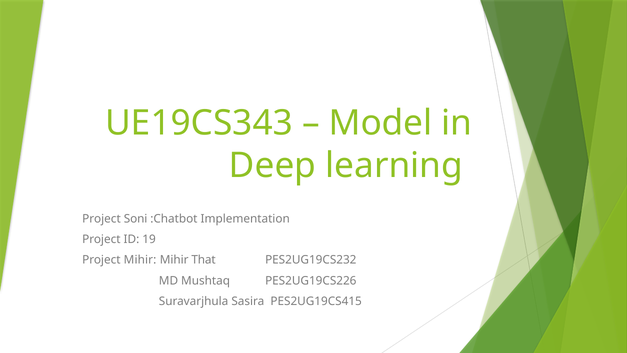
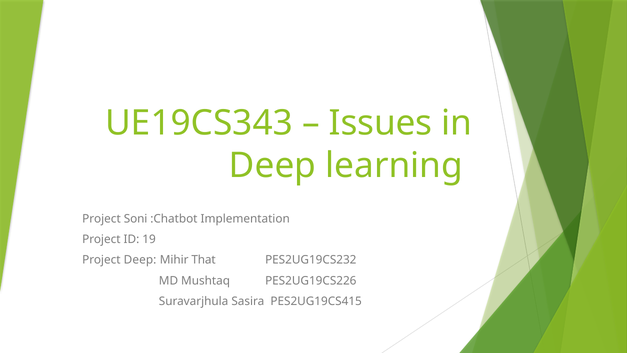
Model: Model -> Issues
Project Mihir: Mihir -> Deep
